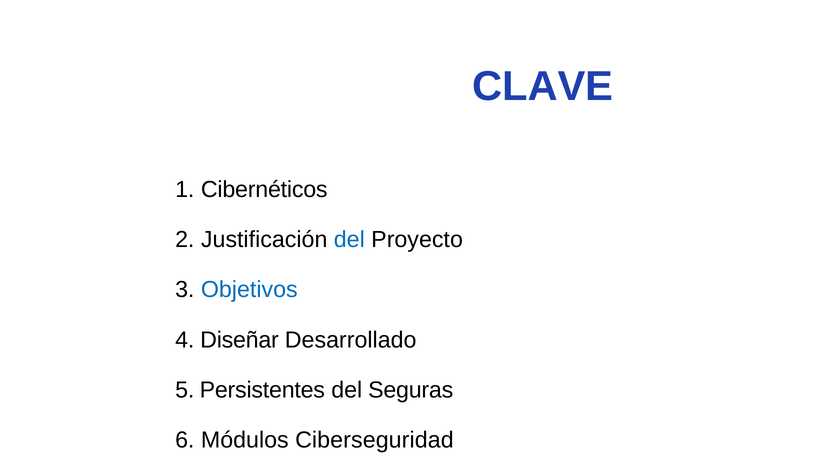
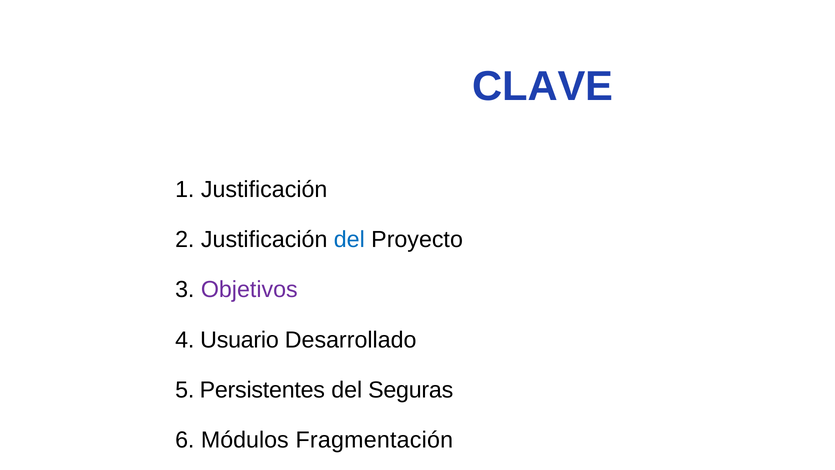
1 Cibernéticos: Cibernéticos -> Justificación
Objetivos colour: blue -> purple
Diseñar: Diseñar -> Usuario
Ciberseguridad: Ciberseguridad -> Fragmentación
